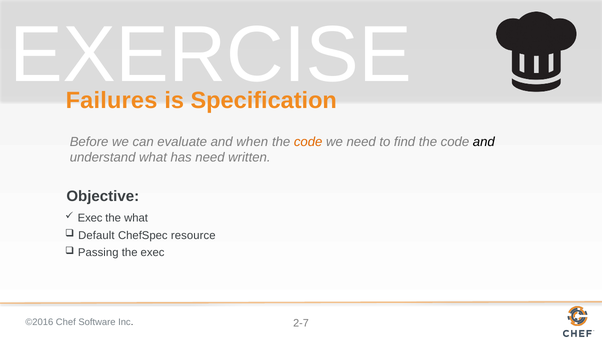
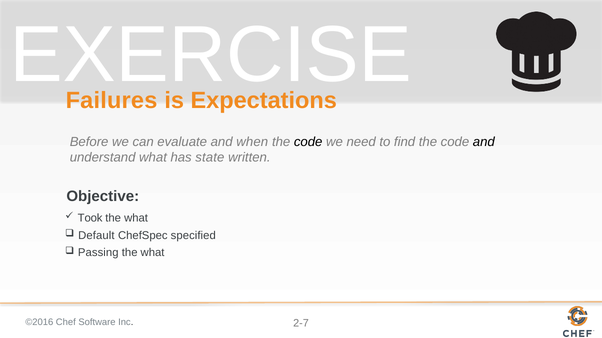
Specification: Specification -> Expectations
code at (308, 142) colour: orange -> black
has need: need -> state
Exec at (90, 218): Exec -> Took
resource: resource -> specified
exec at (153, 253): exec -> what
